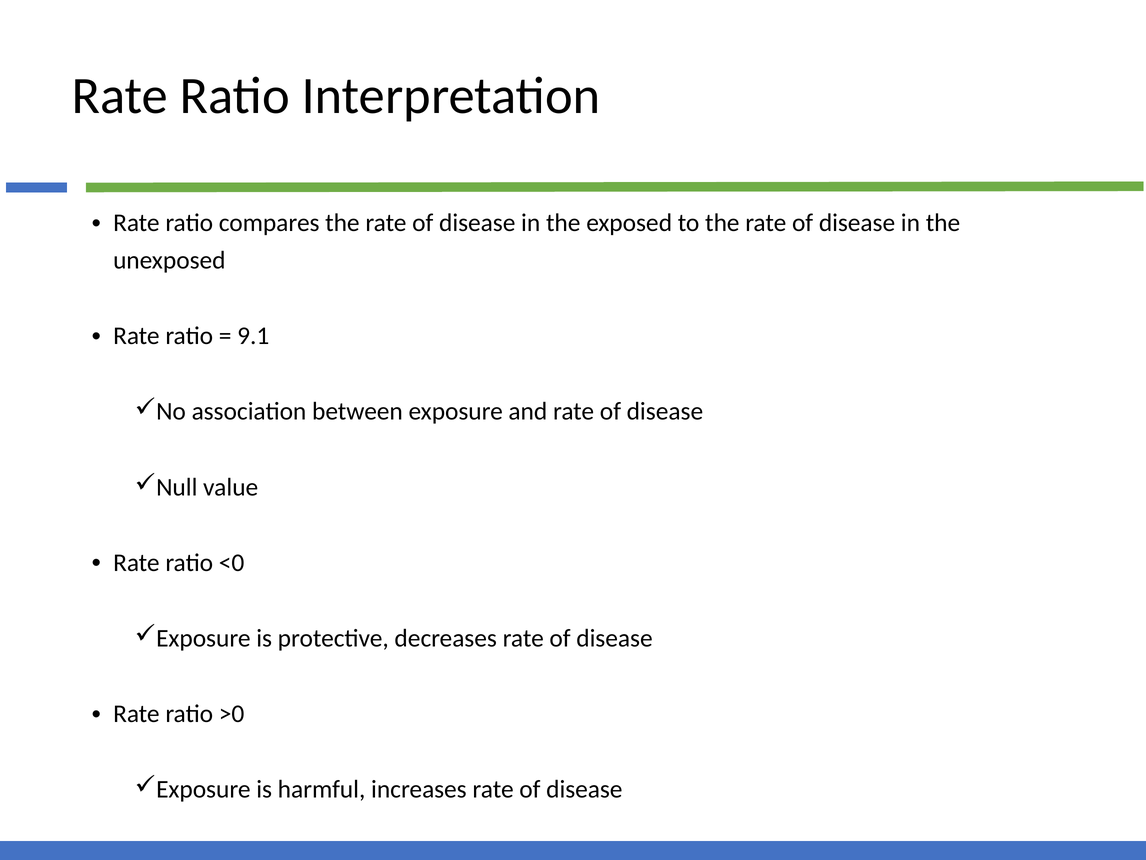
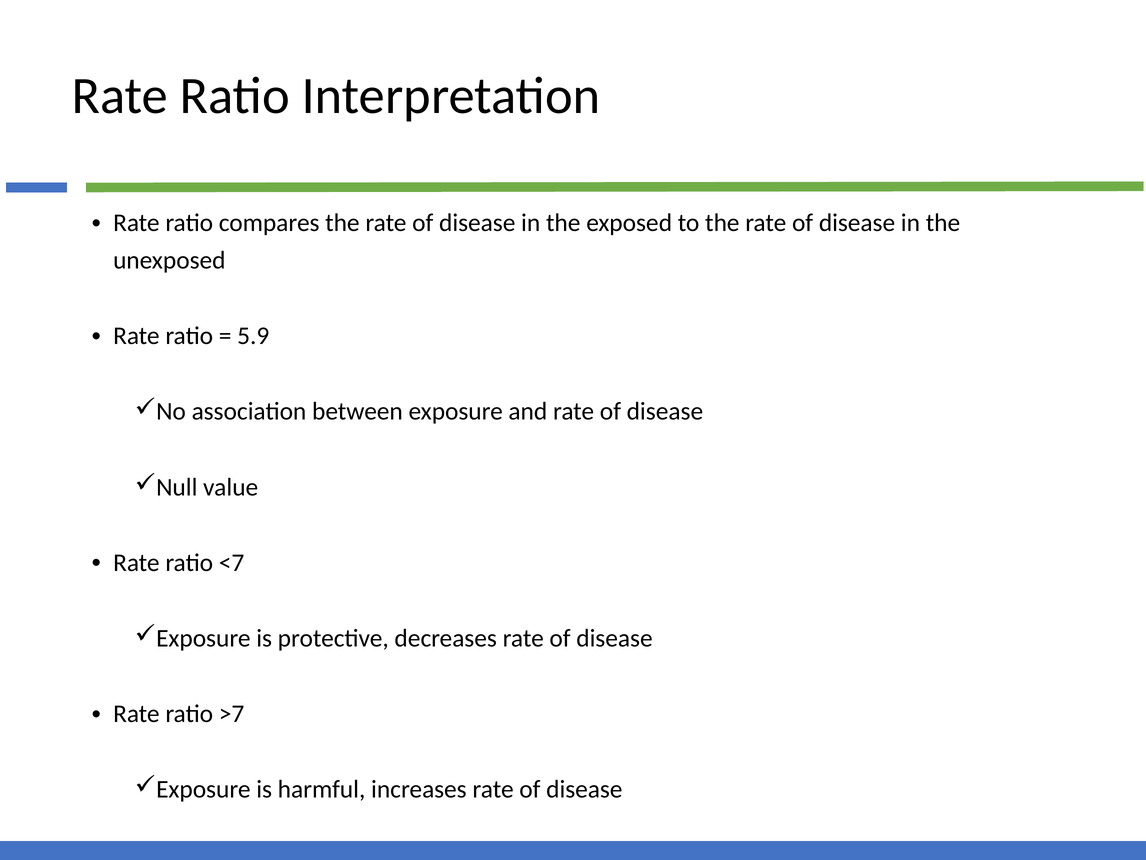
9.1: 9.1 -> 5.9
<0: <0 -> <7
>0: >0 -> >7
